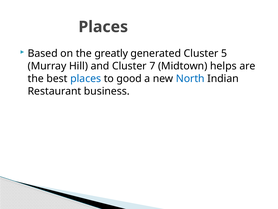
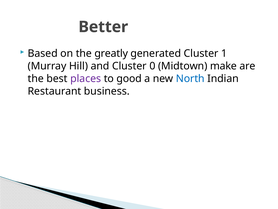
Places at (103, 27): Places -> Better
5: 5 -> 1
7: 7 -> 0
helps: helps -> make
places at (86, 78) colour: blue -> purple
